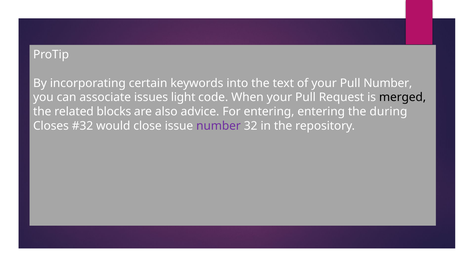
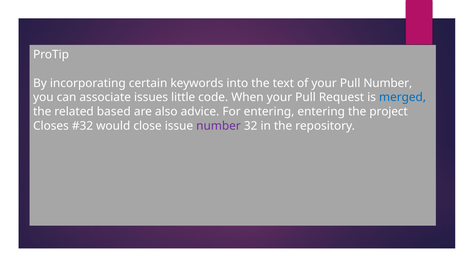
light: light -> little
merged colour: black -> blue
blocks: blocks -> based
during: during -> project
